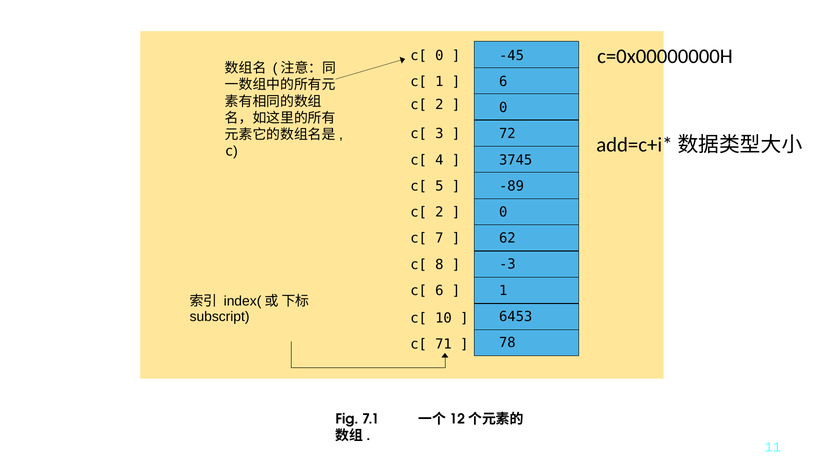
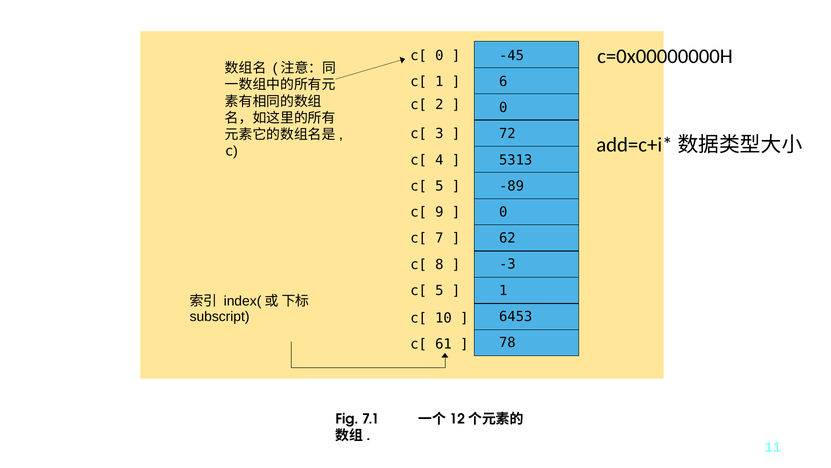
3745: 3745 -> 5313
2 at (439, 212): 2 -> 9
6 at (439, 290): 6 -> 5
71: 71 -> 61
